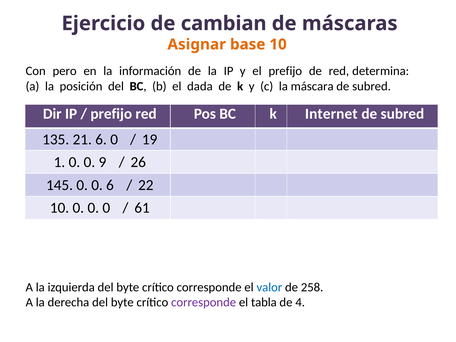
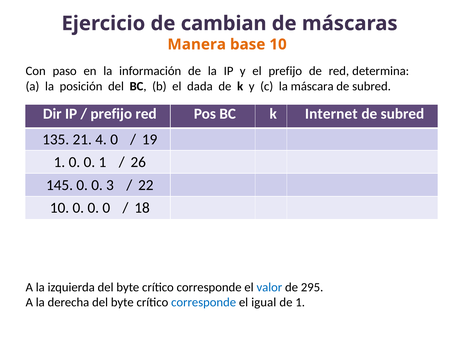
Asignar: Asignar -> Manera
pero: pero -> paso
21 6: 6 -> 4
0 9: 9 -> 1
0 6: 6 -> 3
61: 61 -> 18
258: 258 -> 295
corresponde at (204, 302) colour: purple -> blue
tabla: tabla -> igual
de 4: 4 -> 1
